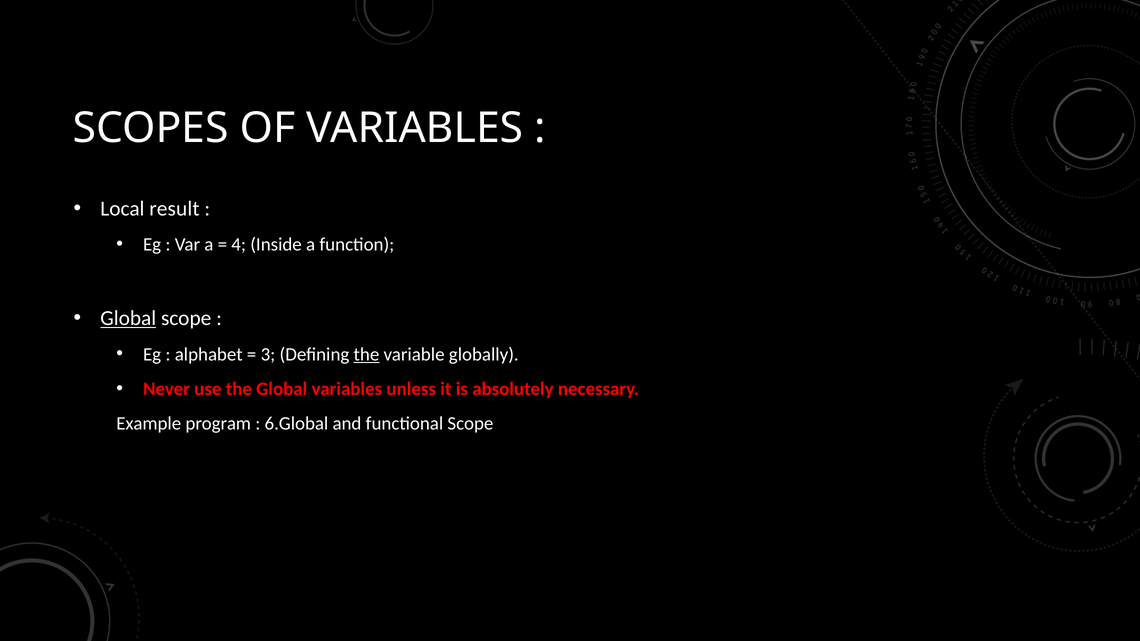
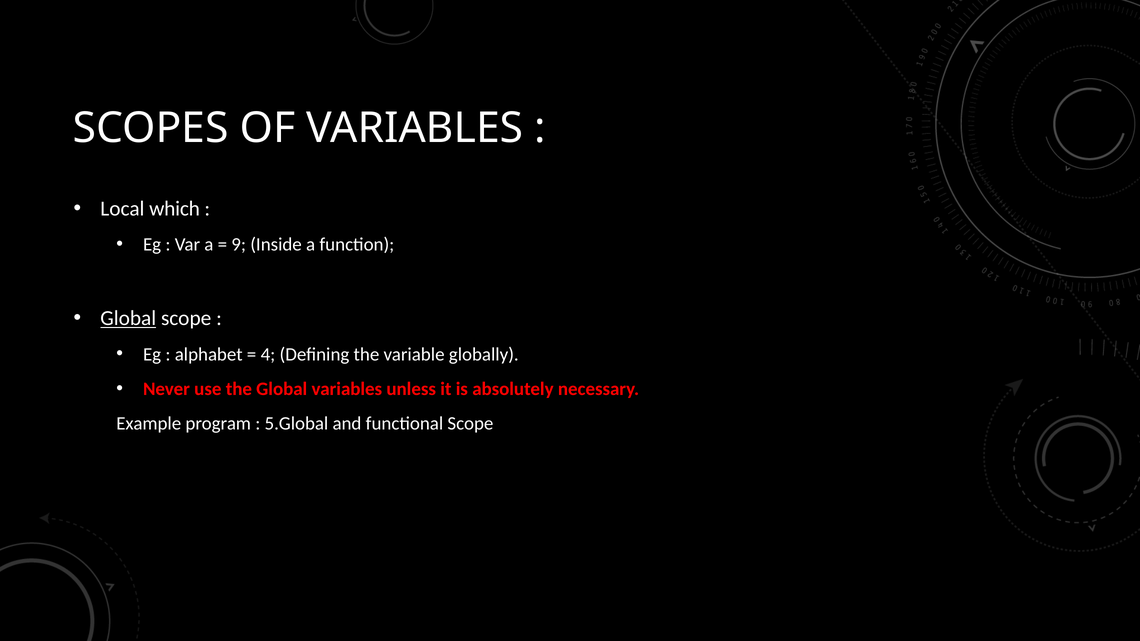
result: result -> which
4: 4 -> 9
3: 3 -> 4
the at (366, 354) underline: present -> none
6.Global: 6.Global -> 5.Global
